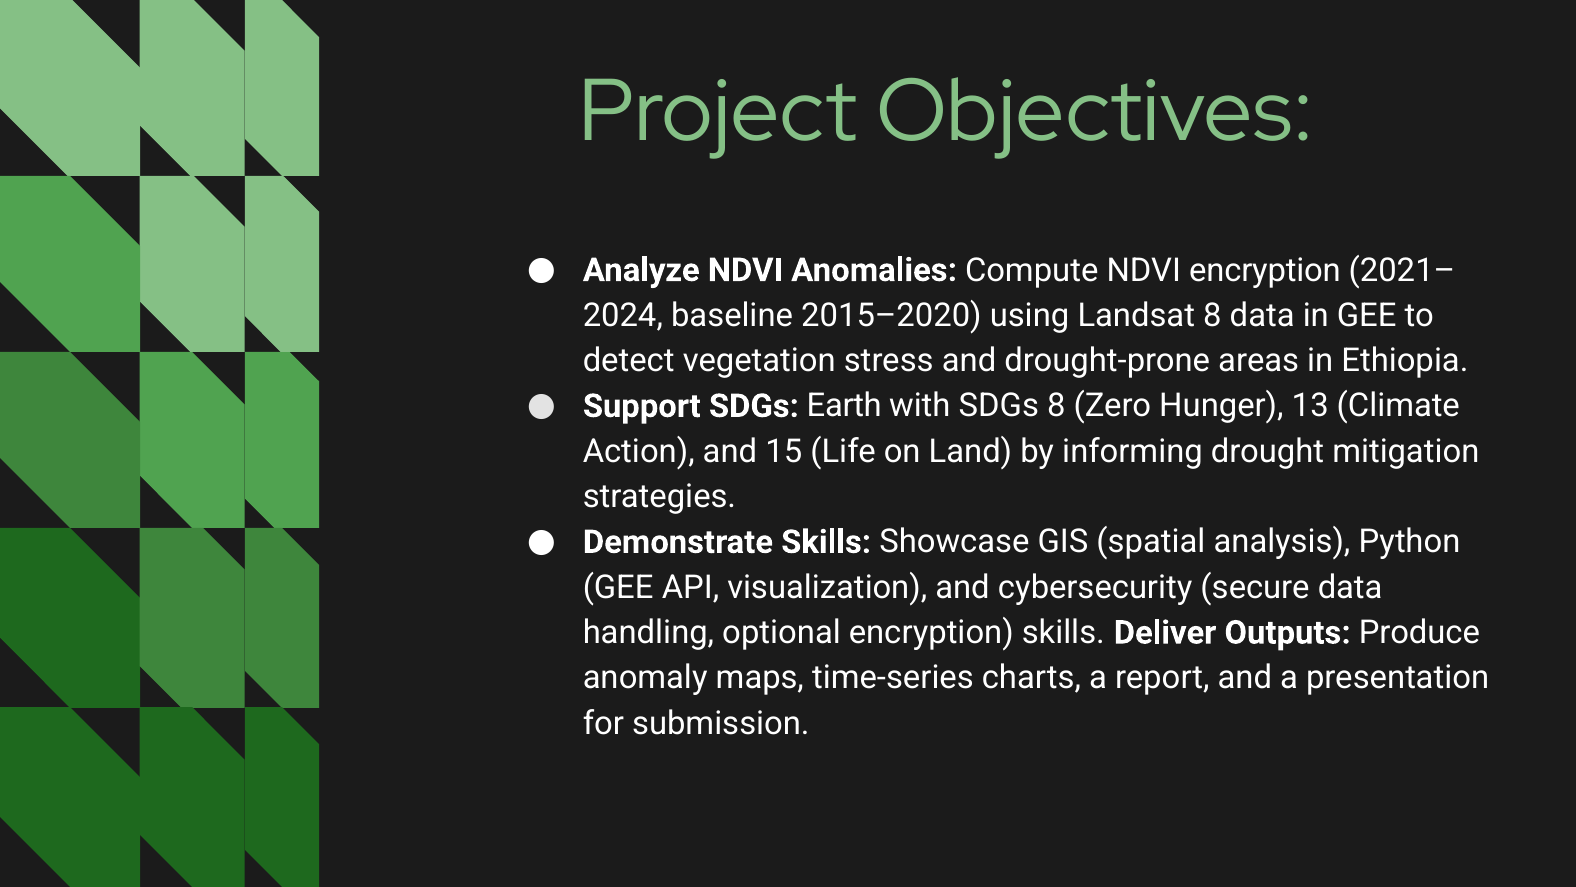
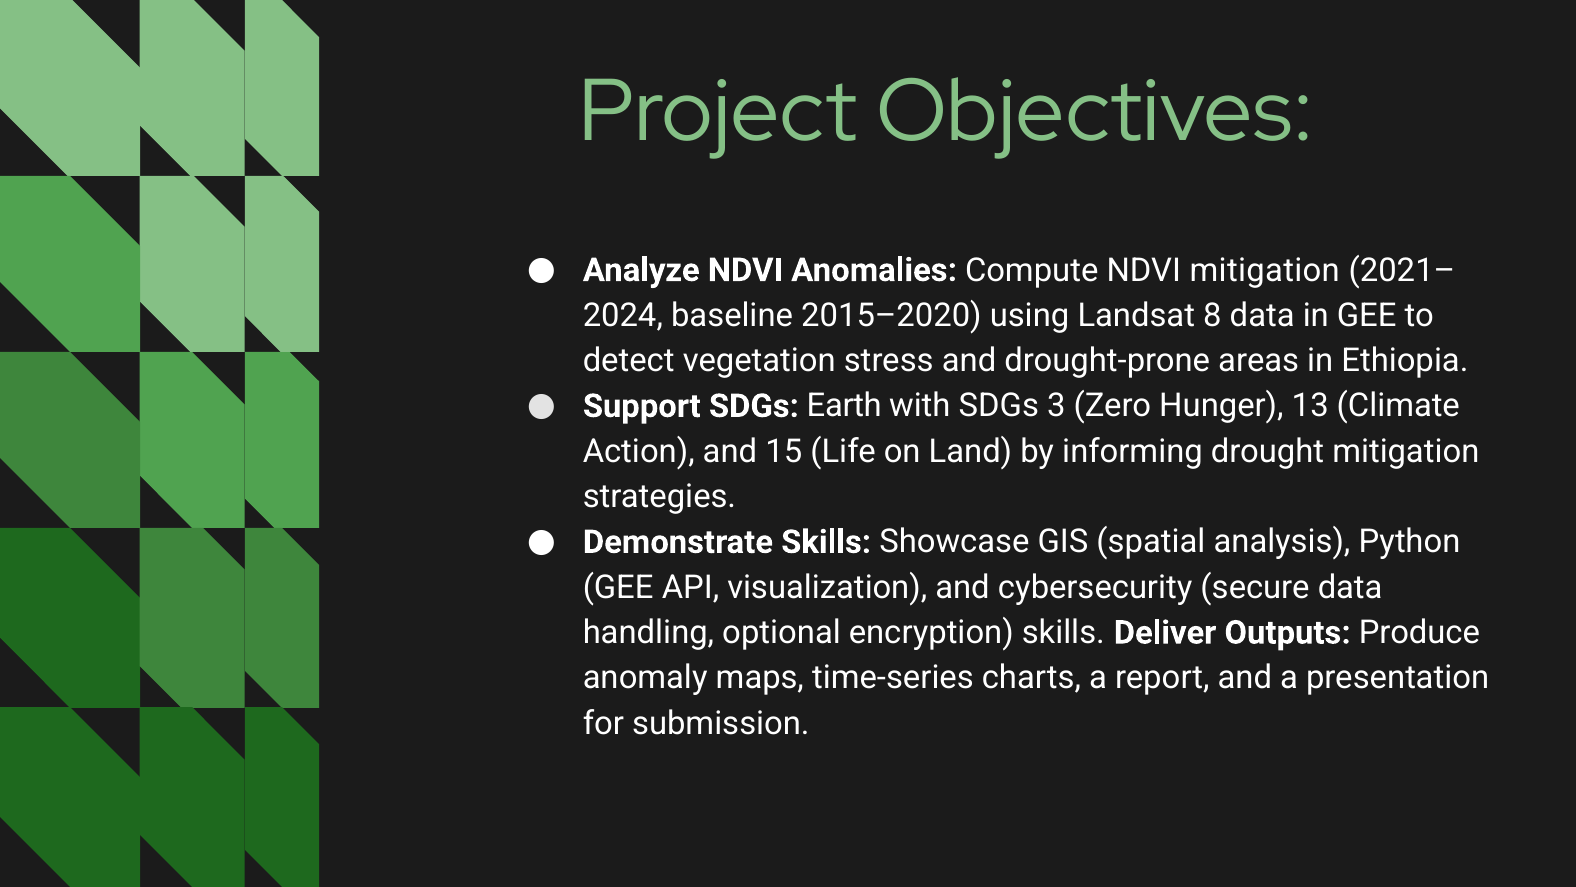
NDVI encryption: encryption -> mitigation
SDGs 8: 8 -> 3
